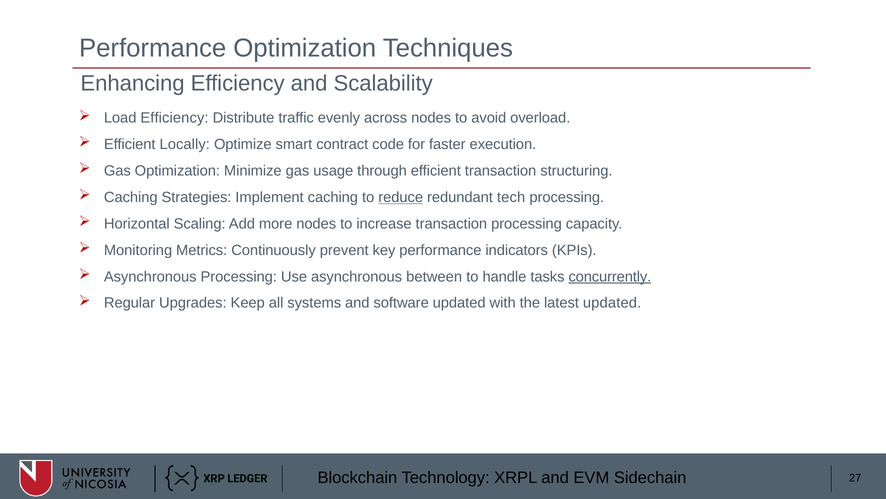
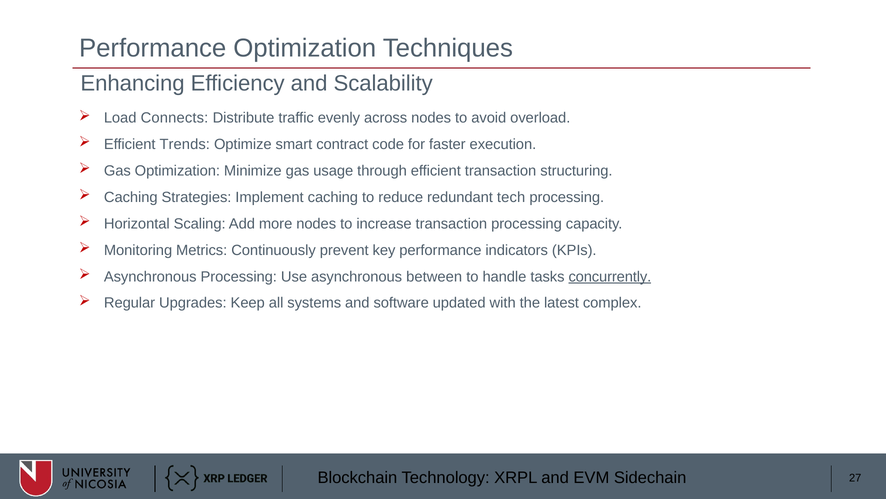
Load Efficiency: Efficiency -> Connects
Locally: Locally -> Trends
reduce underline: present -> none
latest updated: updated -> complex
